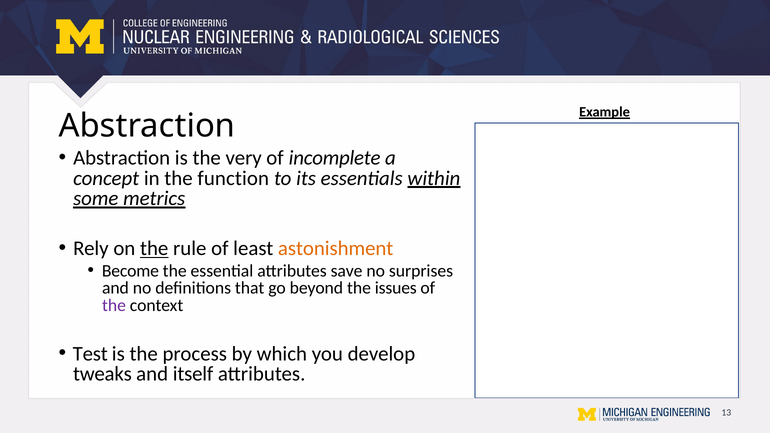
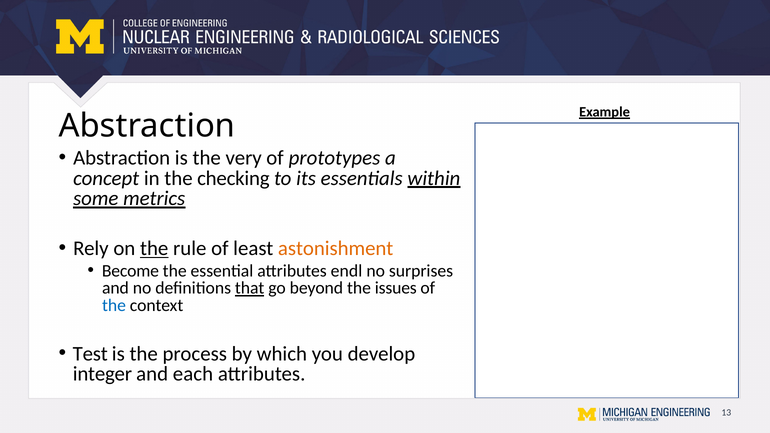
incomplete: incomplete -> prototypes
function: function -> checking
save: save -> endl
that underline: none -> present
the at (114, 305) colour: purple -> blue
tweaks: tweaks -> integer
itself: itself -> each
